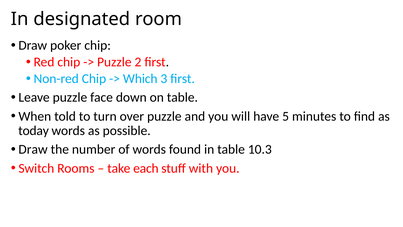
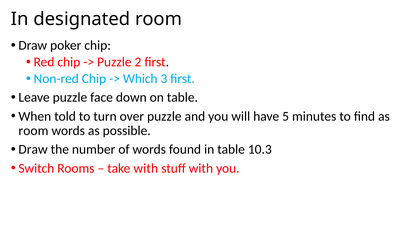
today at (34, 131): today -> room
take each: each -> with
